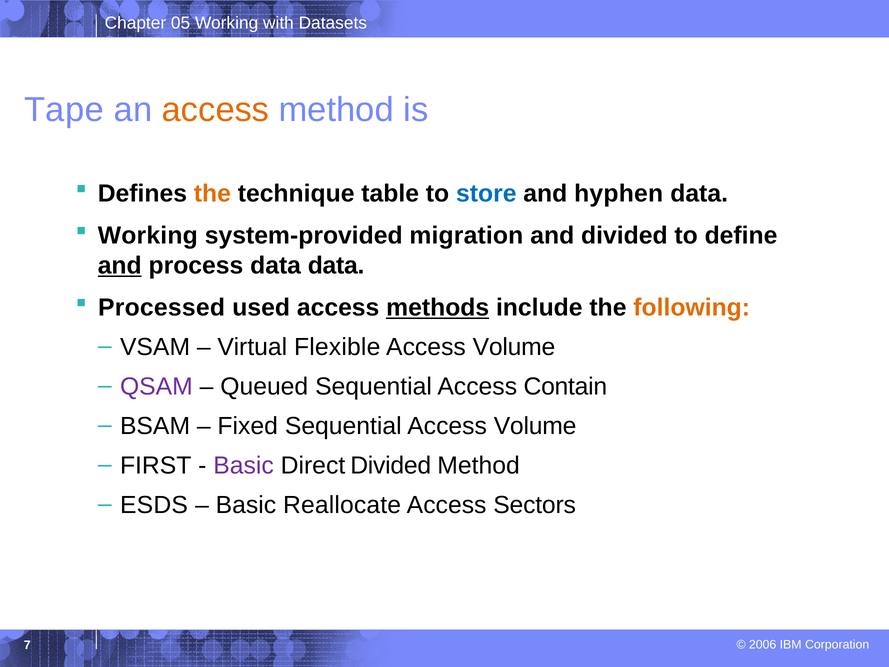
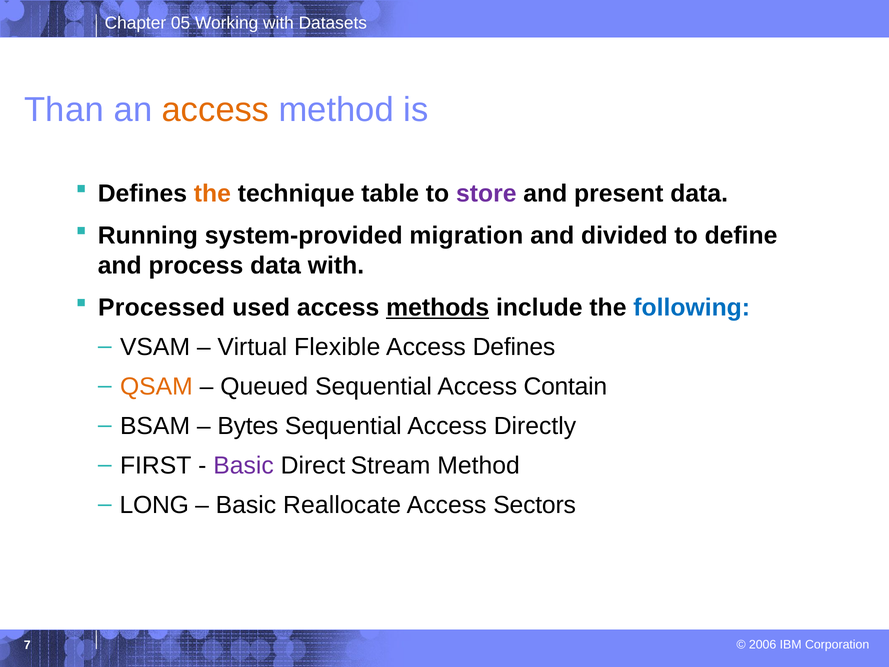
Tape: Tape -> Than
store colour: blue -> purple
hyphen: hyphen -> present
Working at (148, 236): Working -> Running
and at (120, 265) underline: present -> none
data data: data -> with
following colour: orange -> blue
Volume at (514, 347): Volume -> Defines
QSAM colour: purple -> orange
Fixed: Fixed -> Bytes
Sequential Access Volume: Volume -> Directly
Direct Divided: Divided -> Stream
ESDS: ESDS -> LONG
